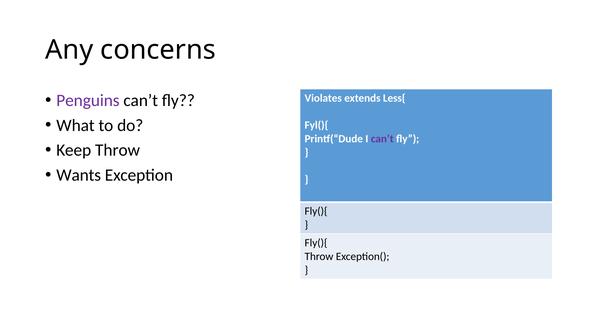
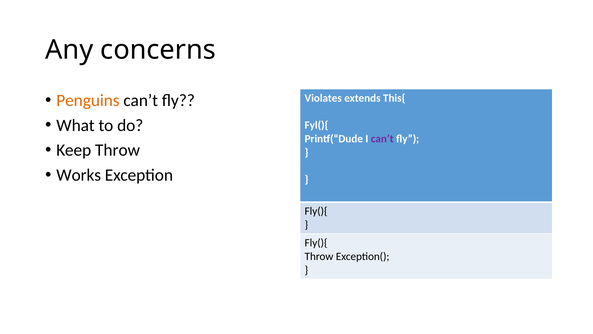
Penguins colour: purple -> orange
Less{: Less{ -> This{
Wants: Wants -> Works
